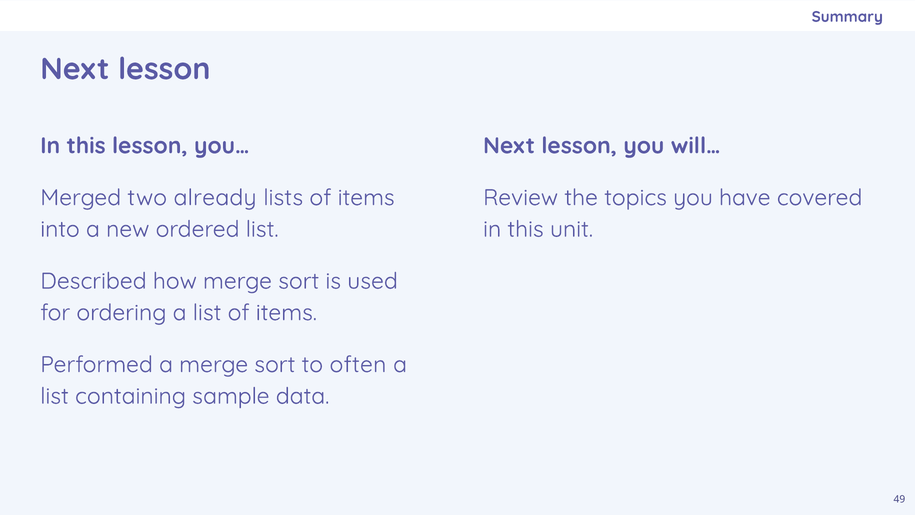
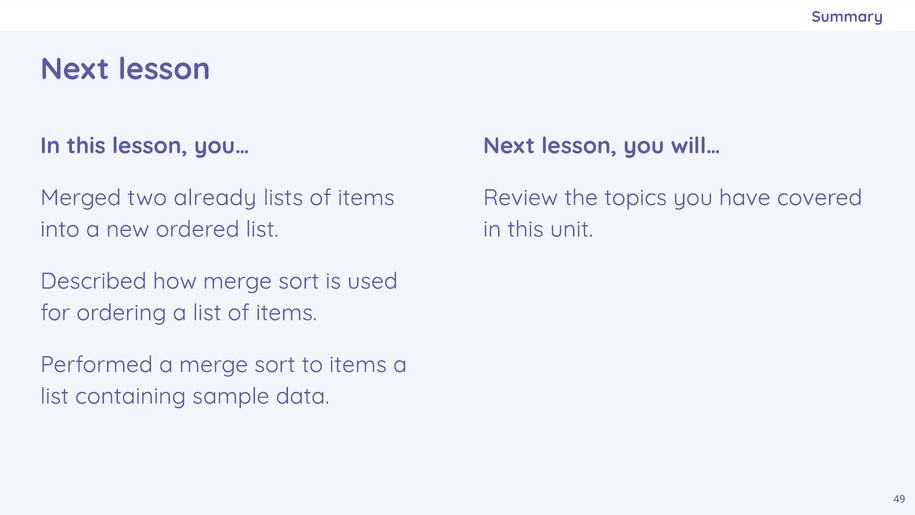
to often: often -> items
